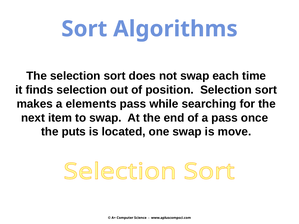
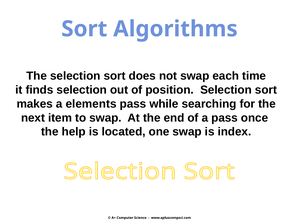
puts: puts -> help
move: move -> index
